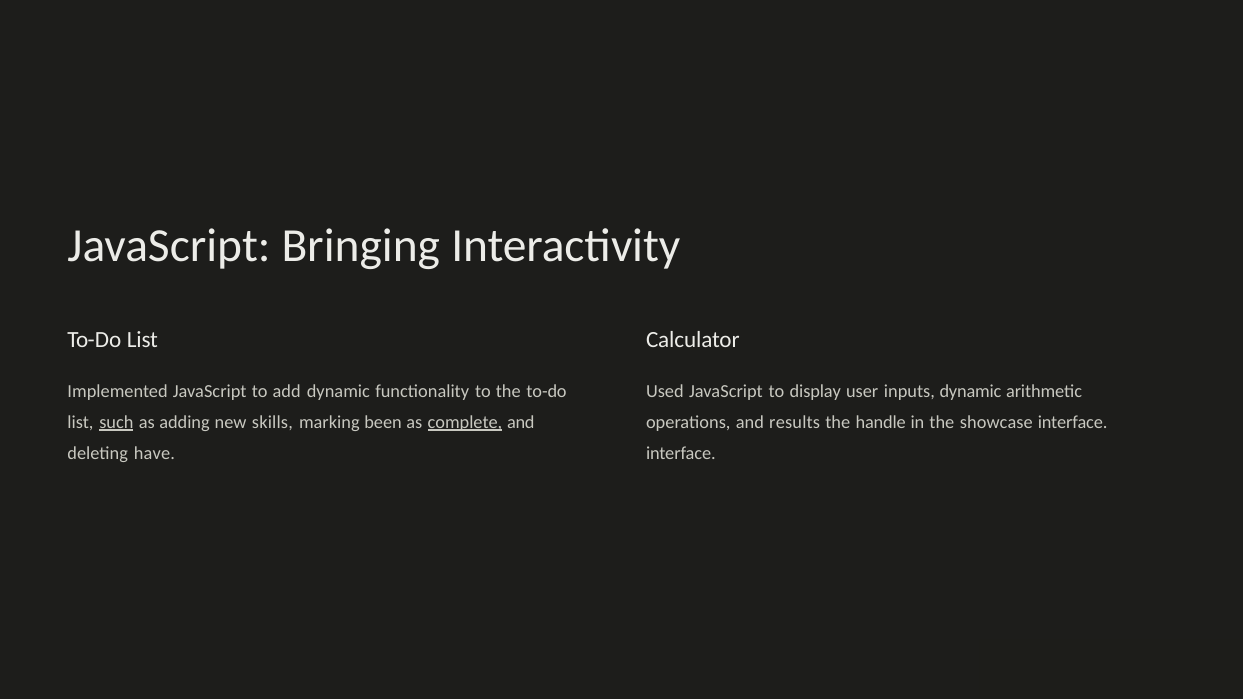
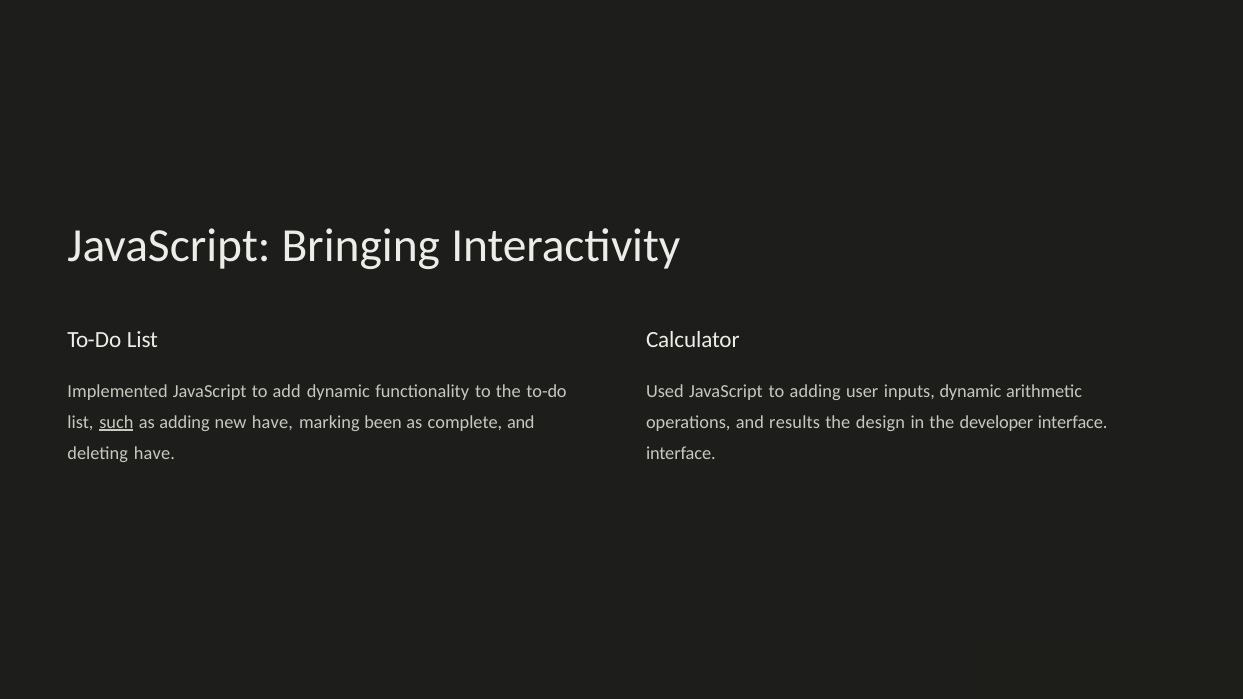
to display: display -> adding
new skills: skills -> have
complete underline: present -> none
handle: handle -> design
showcase: showcase -> developer
